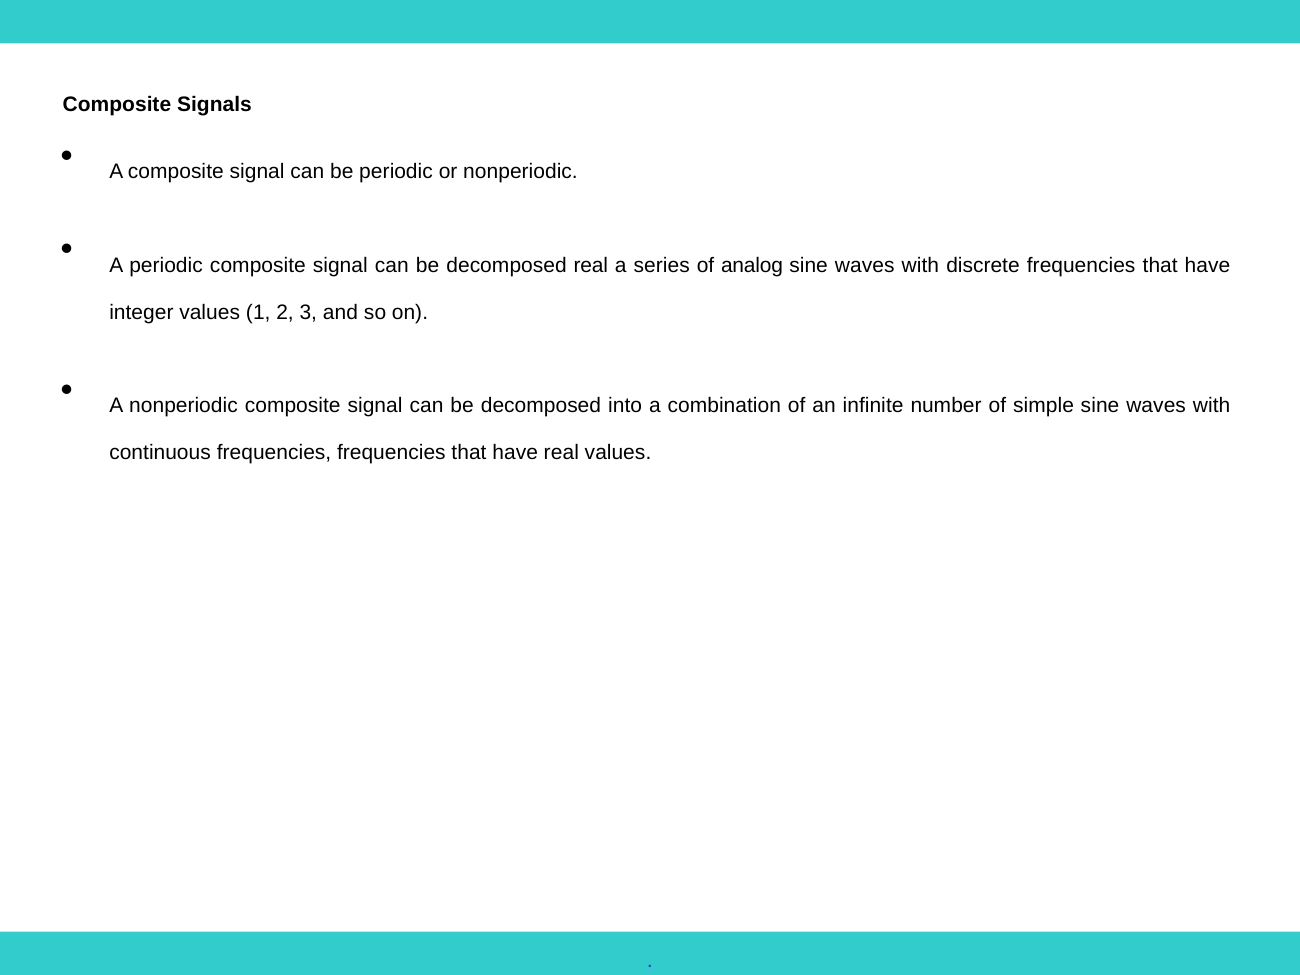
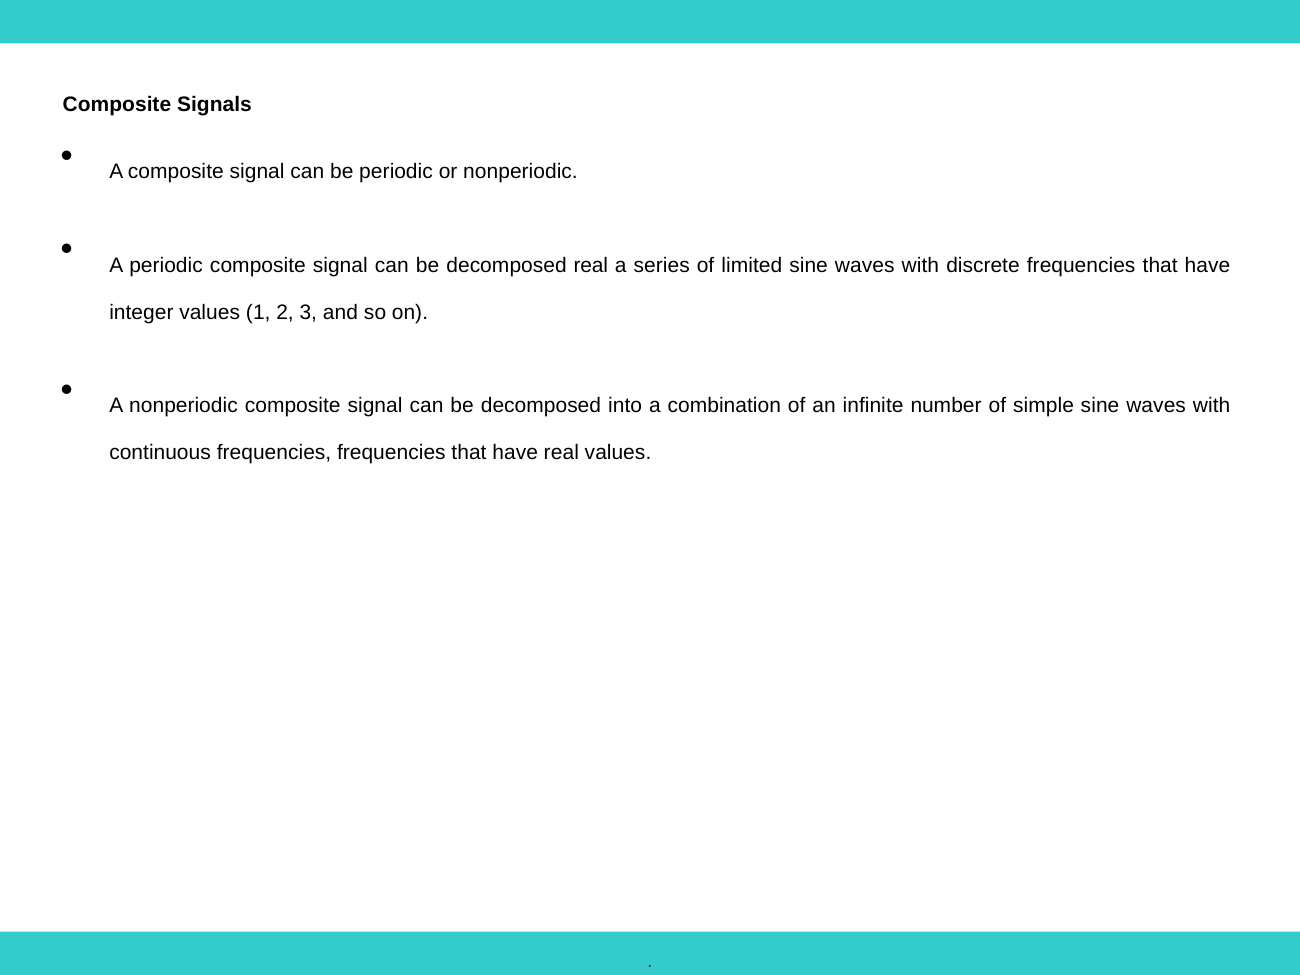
analog: analog -> limited
